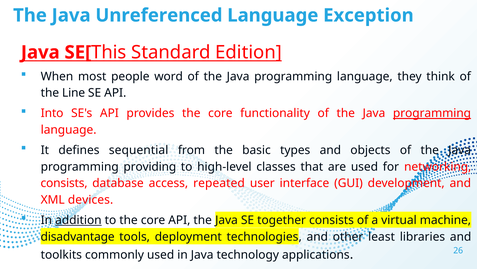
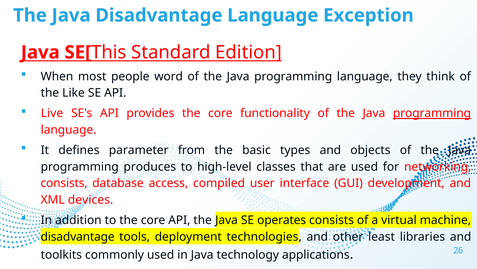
Java Unreferenced: Unreferenced -> Disadvantage
Line: Line -> Like
Into: Into -> Live
sequential: sequential -> parameter
providing: providing -> produces
repeated: repeated -> compiled
addition underline: present -> none
together: together -> operates
